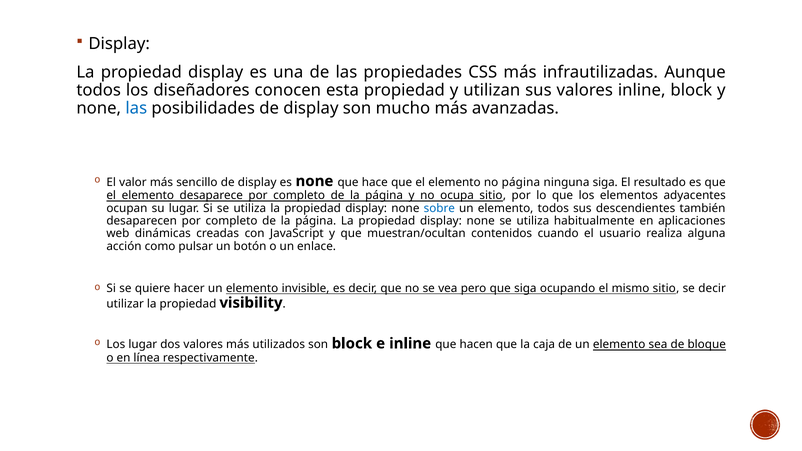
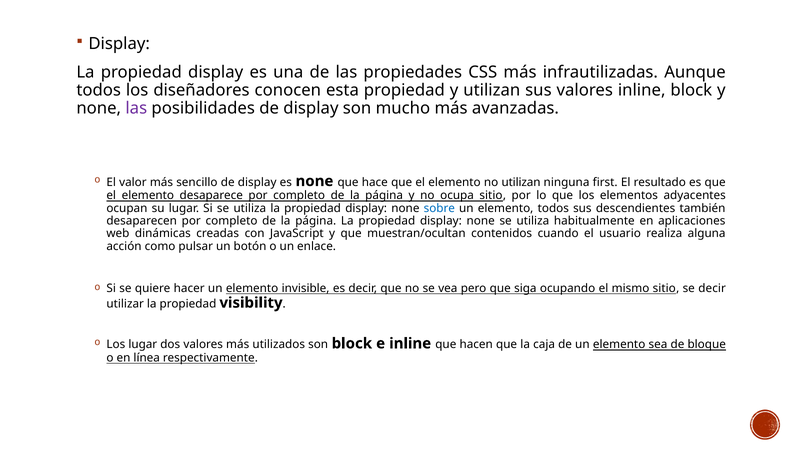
las at (136, 108) colour: blue -> purple
no página: página -> utilizan
ninguna siga: siga -> first
